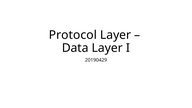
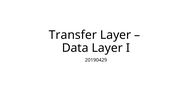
Protocol: Protocol -> Transfer
